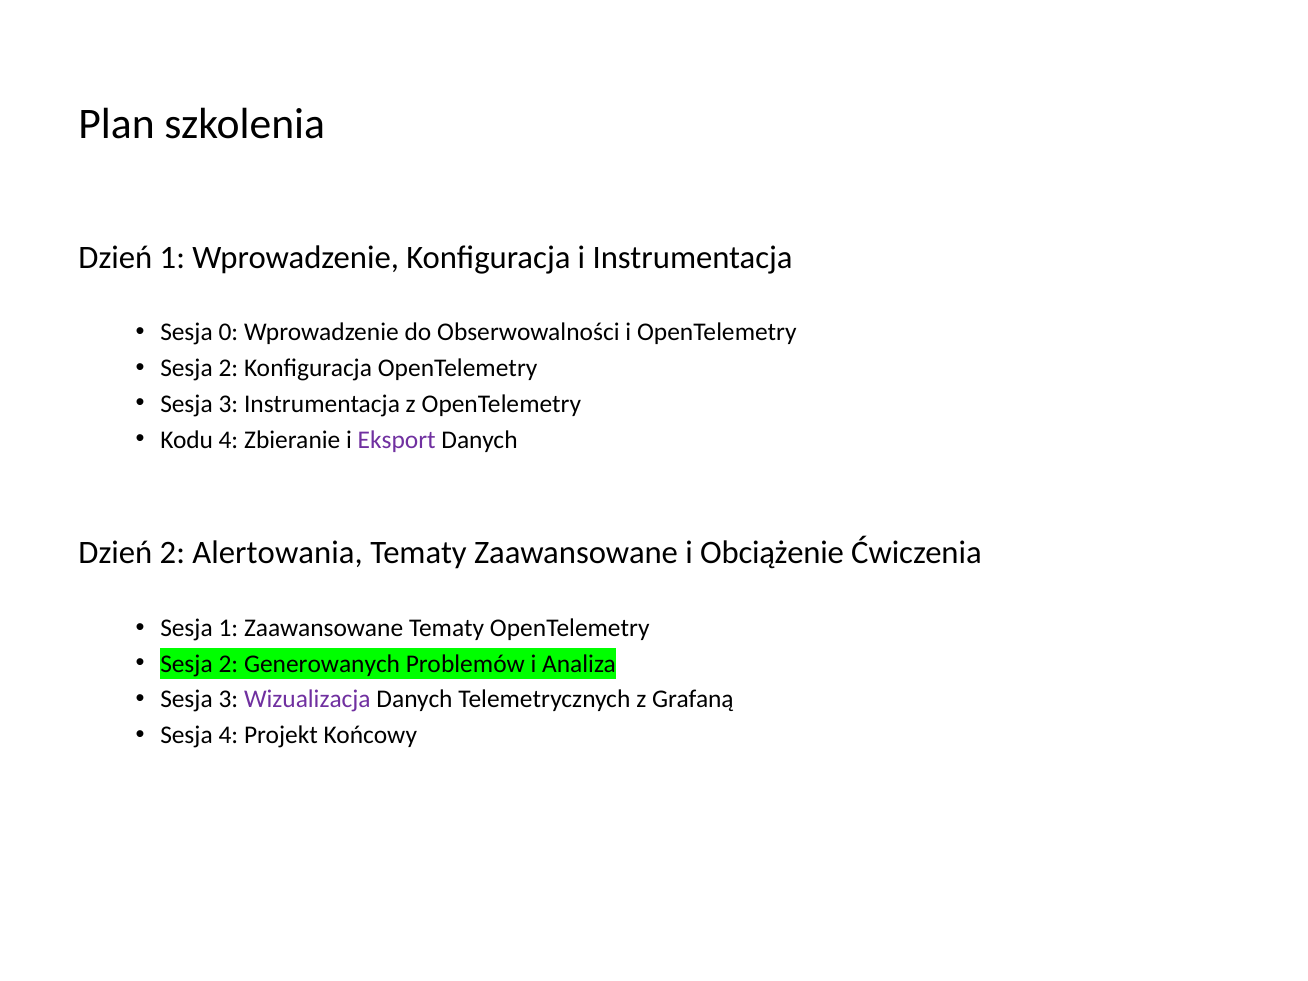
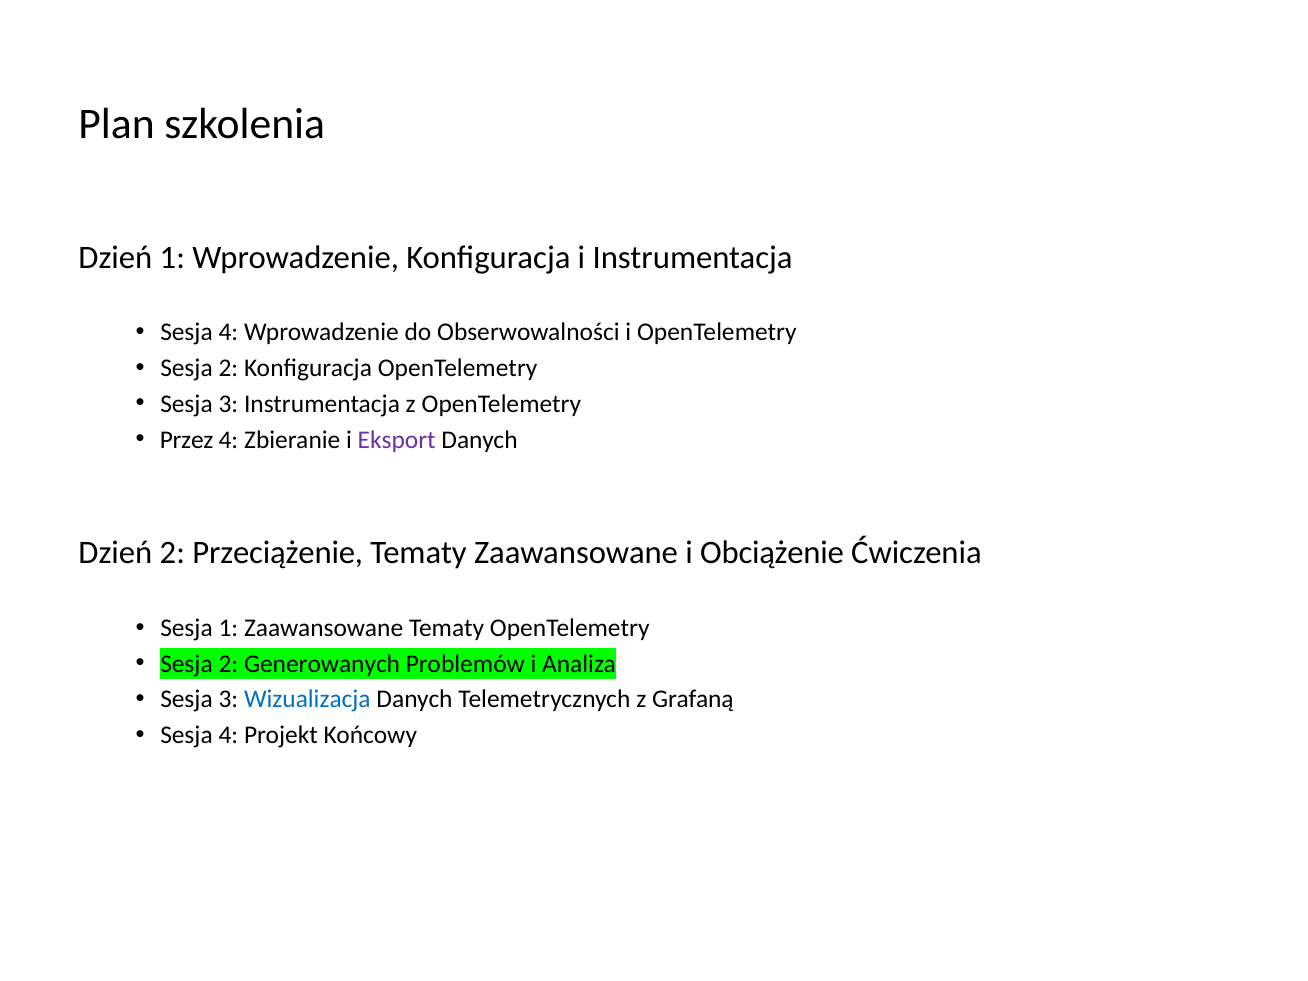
0 at (228, 333): 0 -> 4
Kodu: Kodu -> Przez
Alertowania: Alertowania -> Przeciążenie
Wizualizacja colour: purple -> blue
